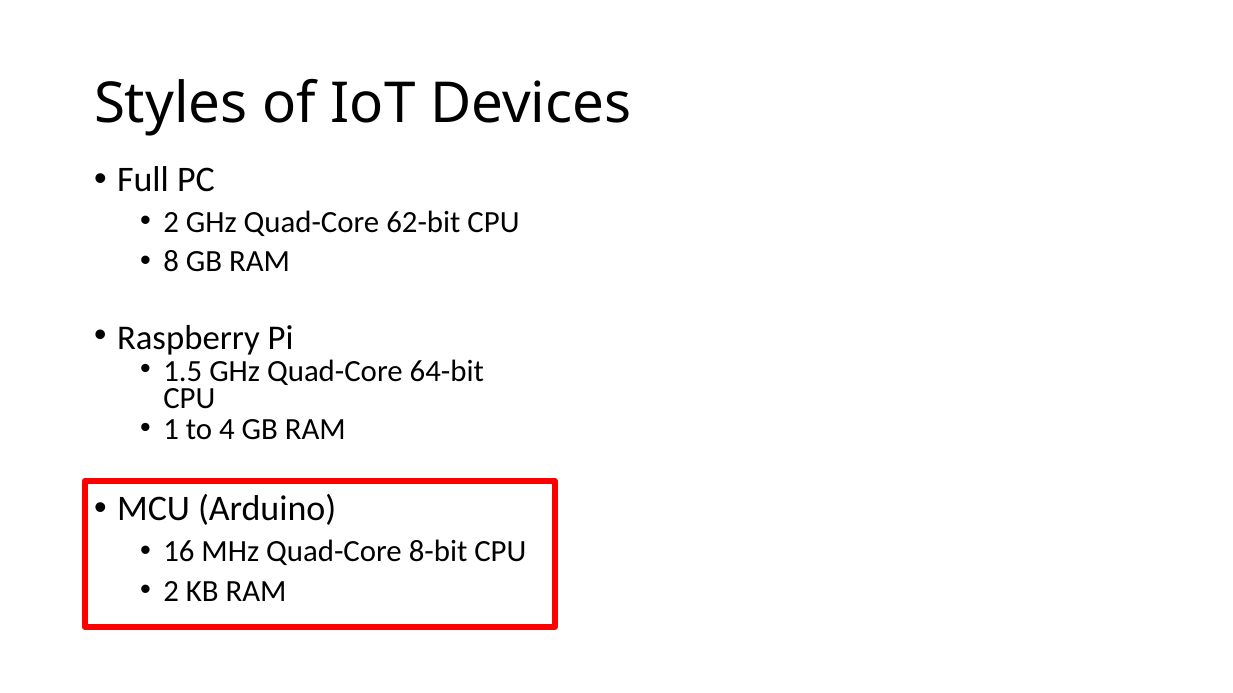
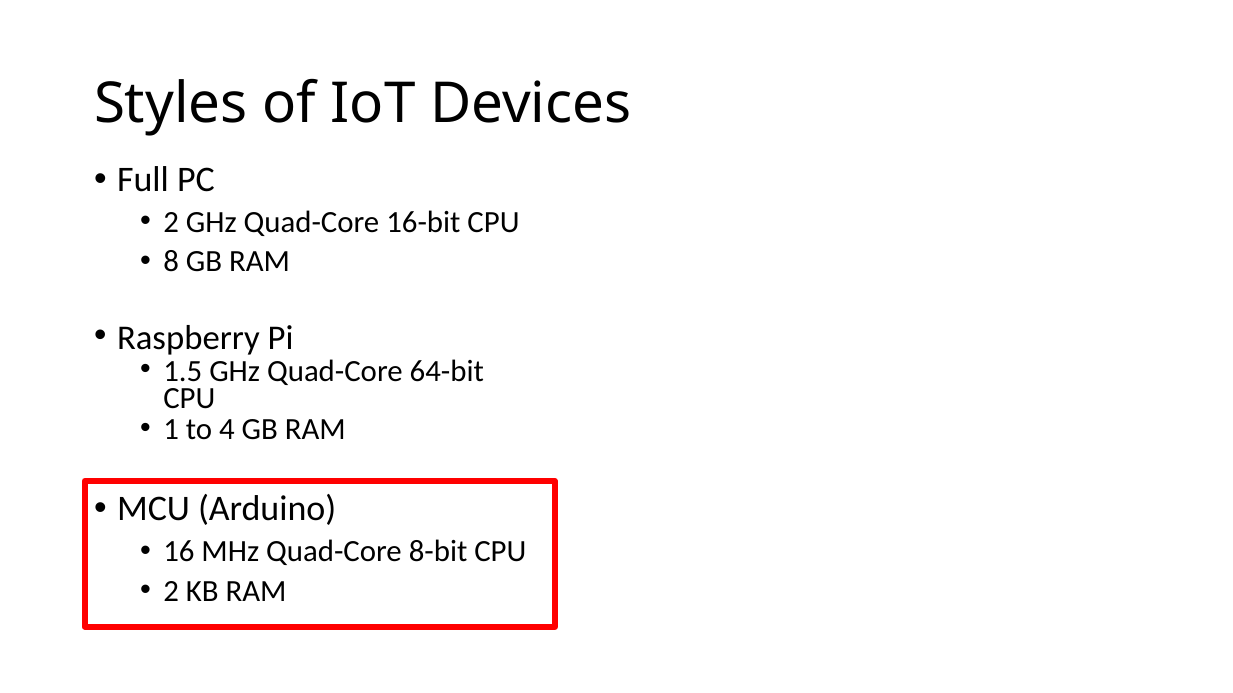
62-bit: 62-bit -> 16-bit
